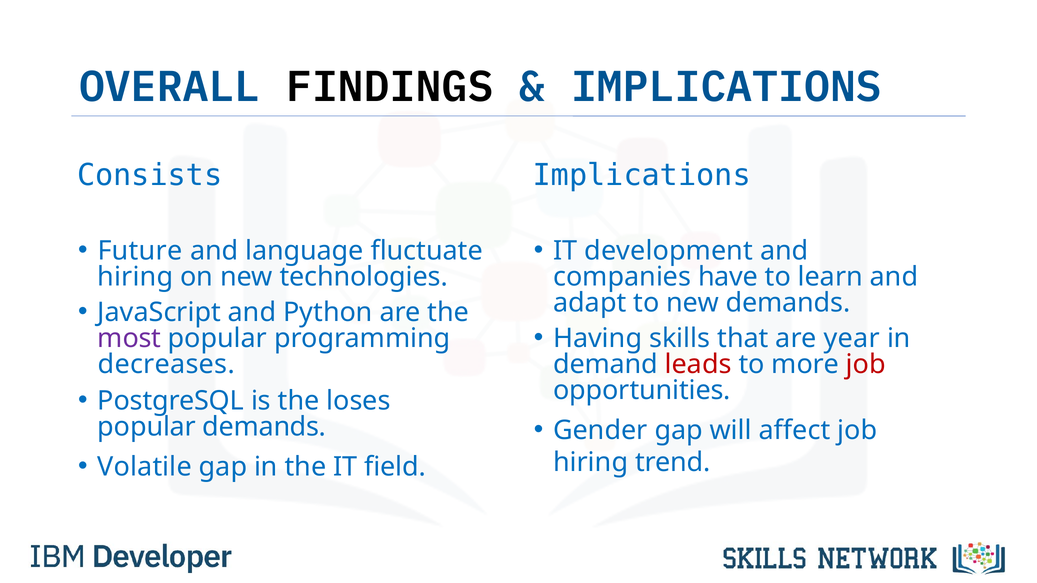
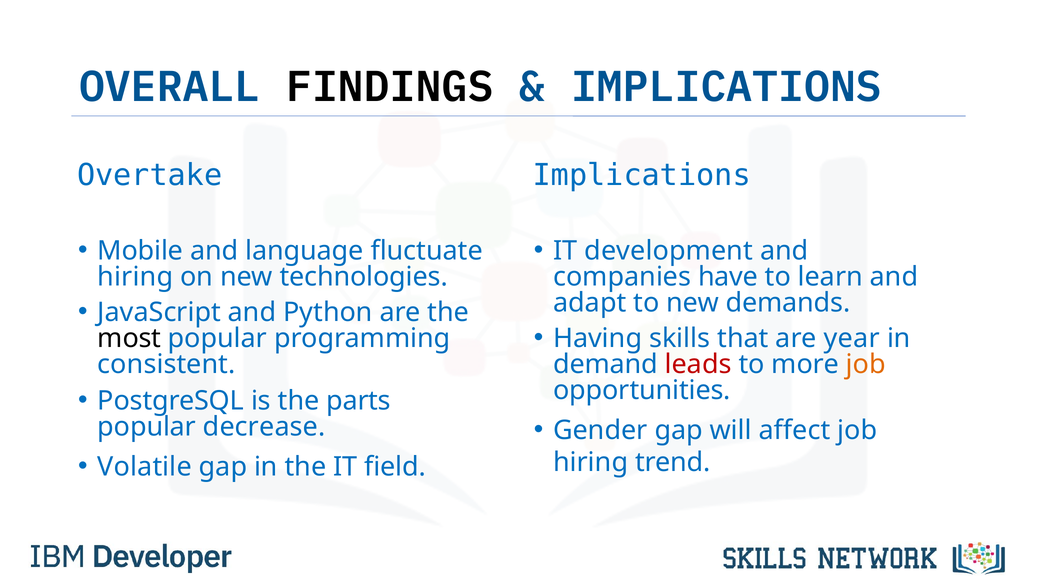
Consists: Consists -> Overtake
Future: Future -> Mobile
most colour: purple -> black
decreases: decreases -> consistent
job at (866, 364) colour: red -> orange
loses: loses -> parts
popular demands: demands -> decrease
